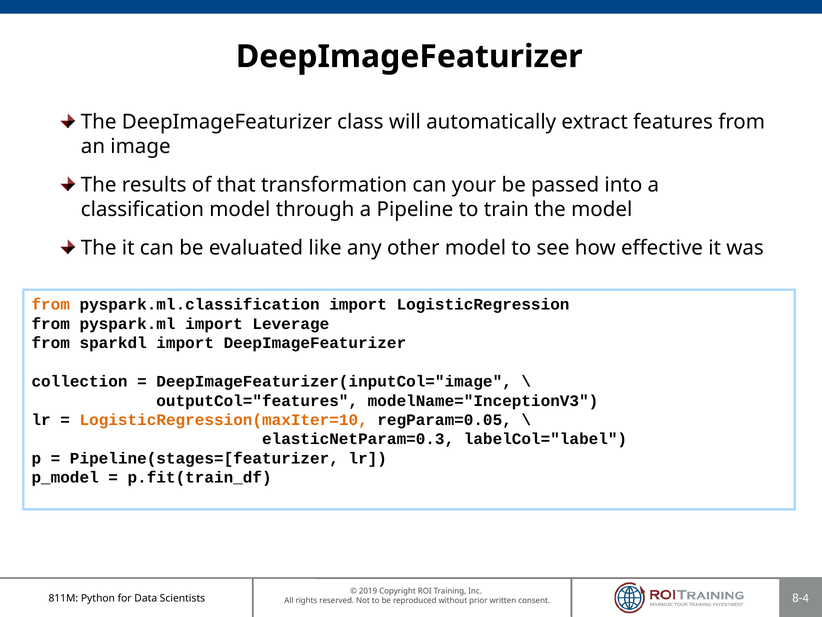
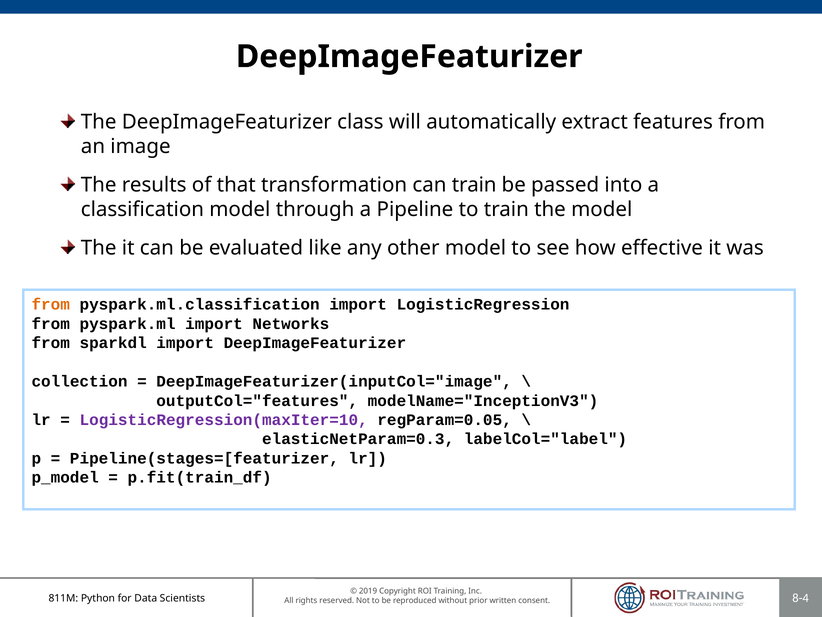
can your: your -> train
Leverage: Leverage -> Networks
LogisticRegression(maxIter=10 colour: orange -> purple
